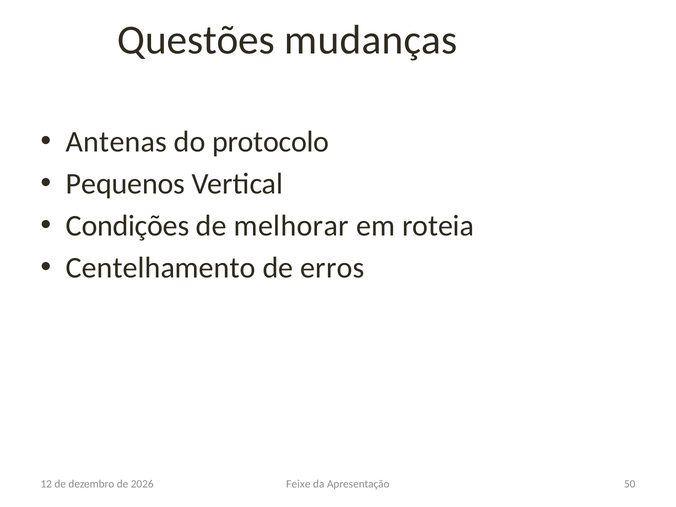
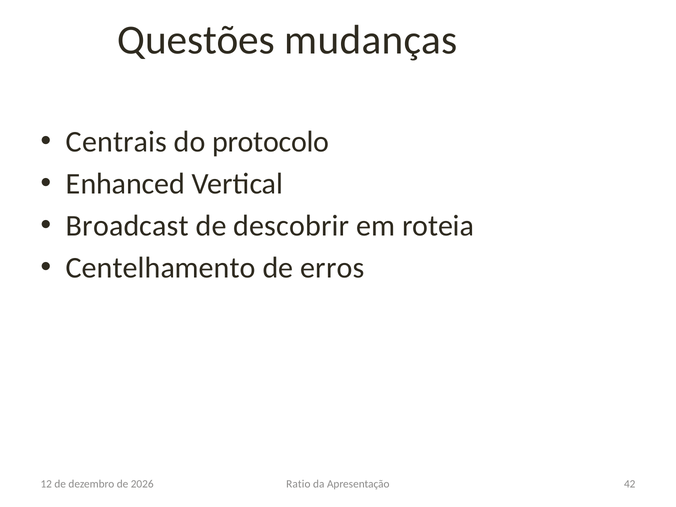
Antenas: Antenas -> Centrais
Pequenos: Pequenos -> Enhanced
Condições: Condições -> Broadcast
melhorar: melhorar -> descobrir
Feixe: Feixe -> Ratio
50: 50 -> 42
